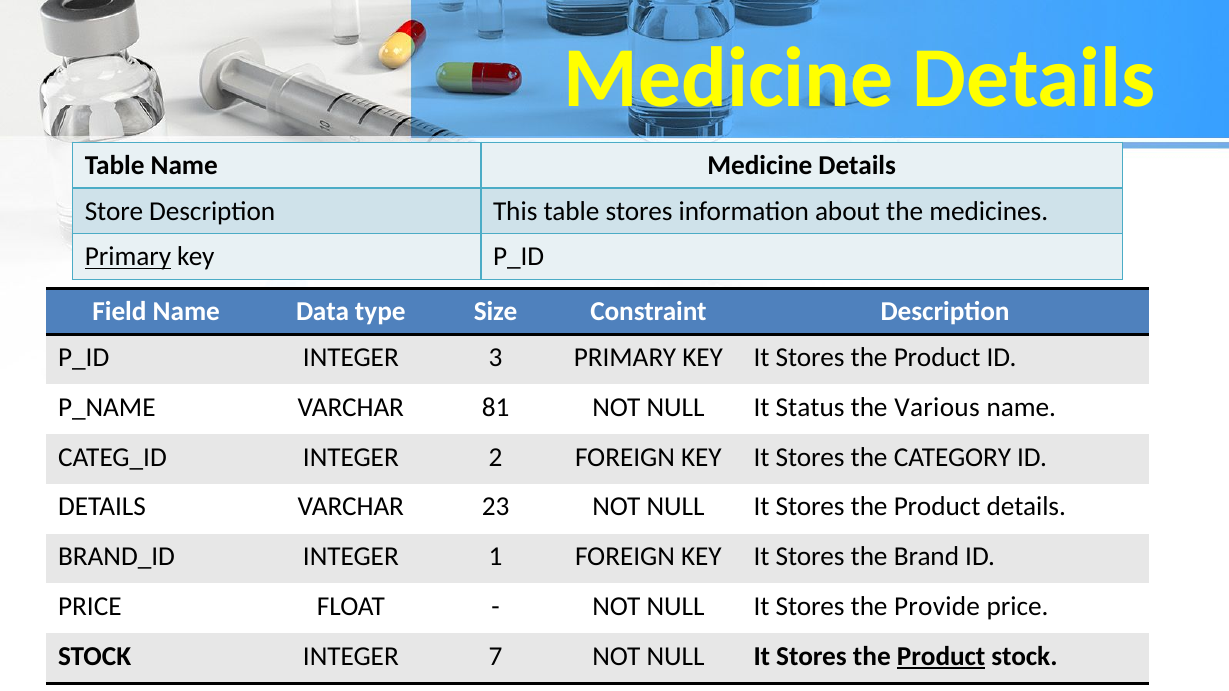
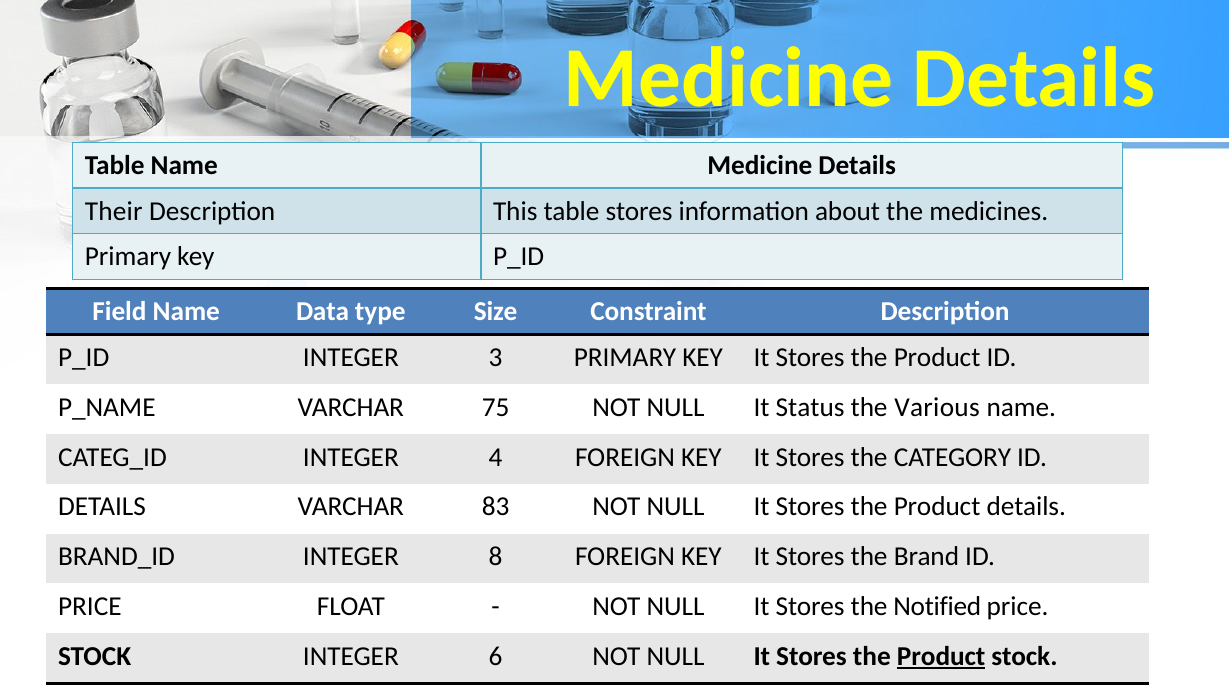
Store: Store -> Their
Primary at (128, 257) underline: present -> none
81: 81 -> 75
2: 2 -> 4
23: 23 -> 83
1: 1 -> 8
Provide: Provide -> Notified
7: 7 -> 6
